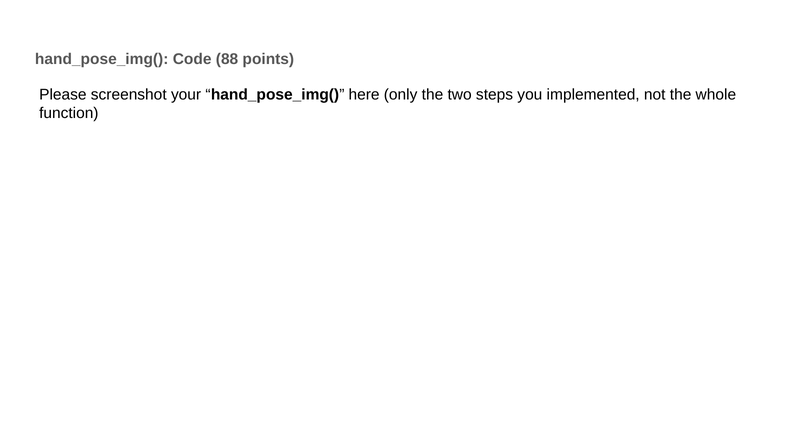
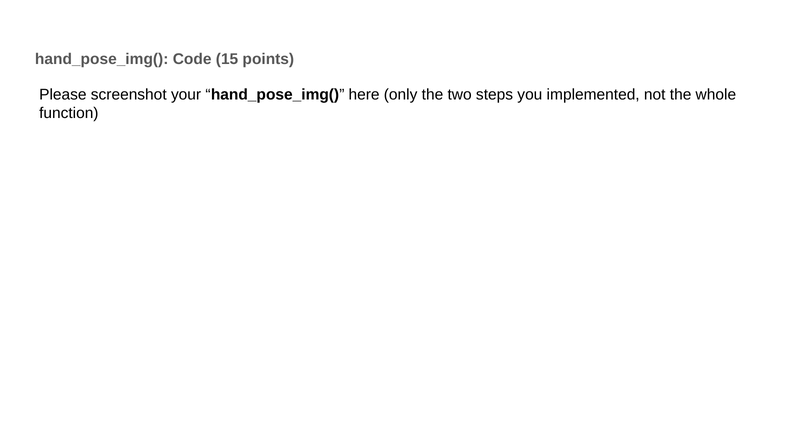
88: 88 -> 15
